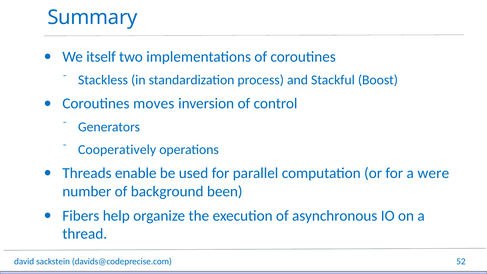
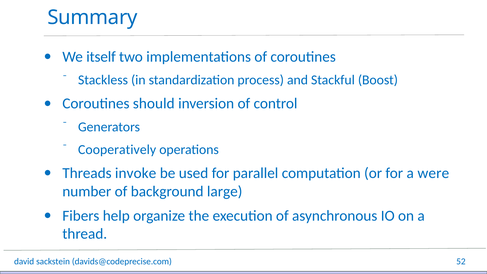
moves: moves -> should
enable: enable -> invoke
been: been -> large
